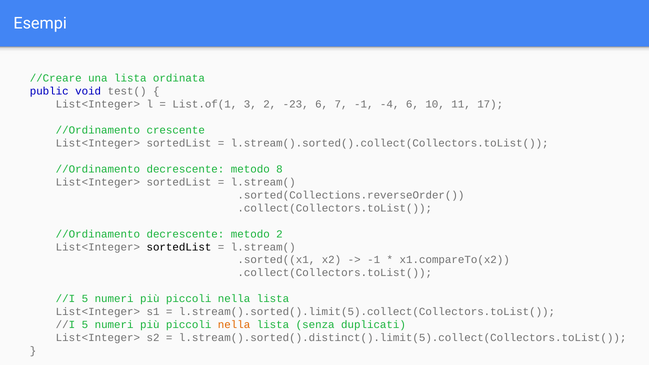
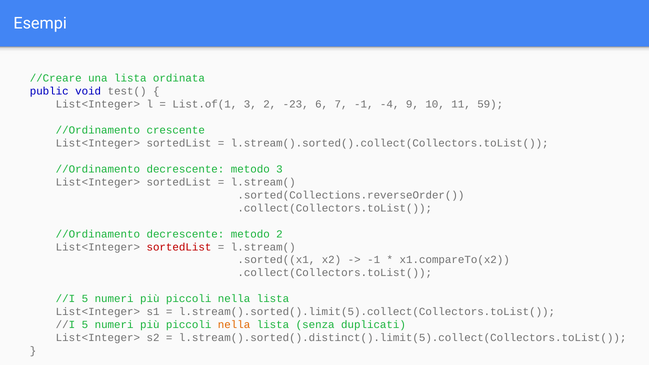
-4 6: 6 -> 9
17: 17 -> 59
metodo 8: 8 -> 3
sortedList at (179, 247) colour: black -> red
